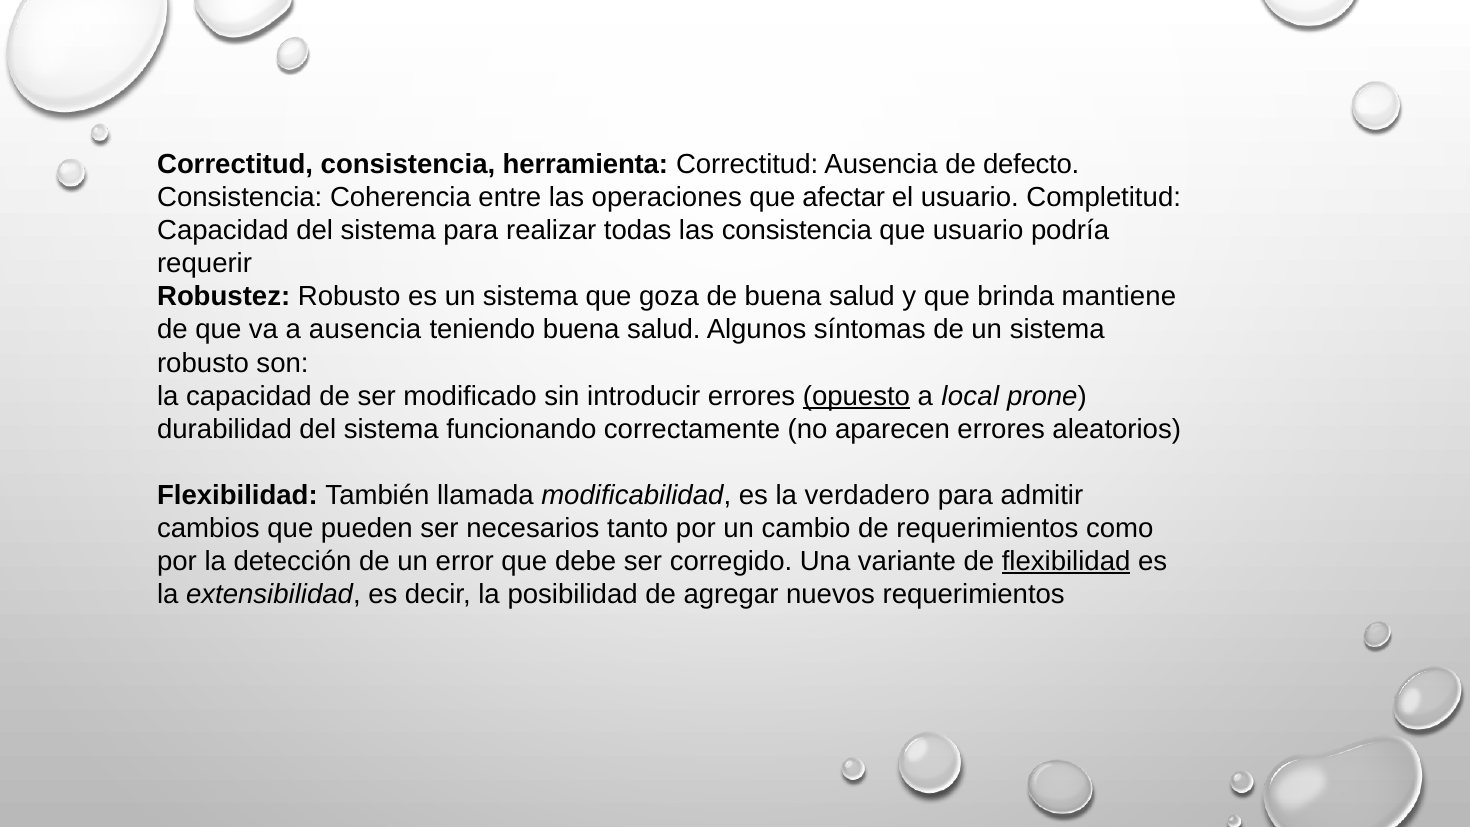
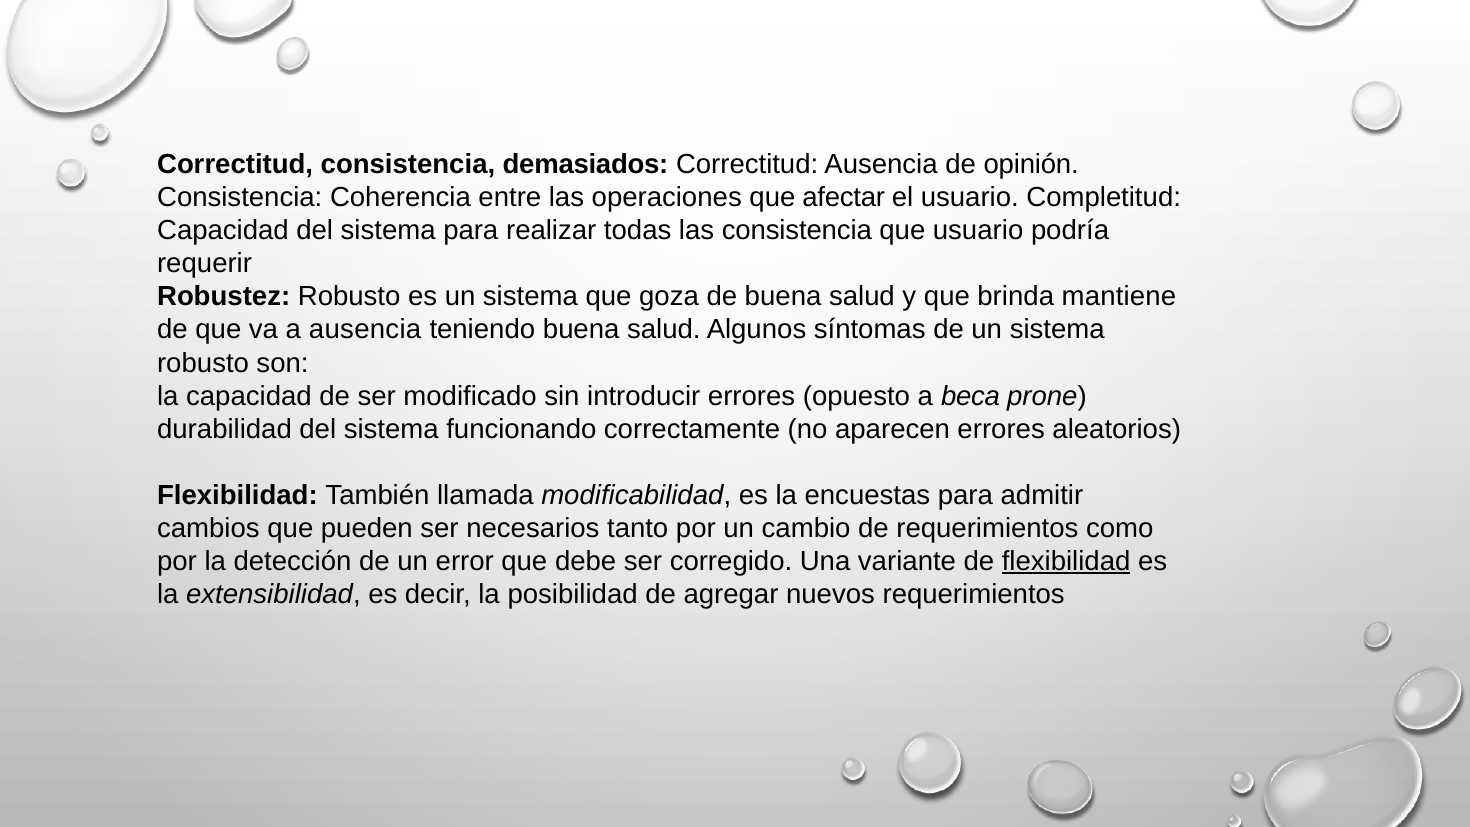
herramienta: herramienta -> demasiados
defecto: defecto -> opinión
opuesto underline: present -> none
local: local -> beca
verdadero: verdadero -> encuestas
